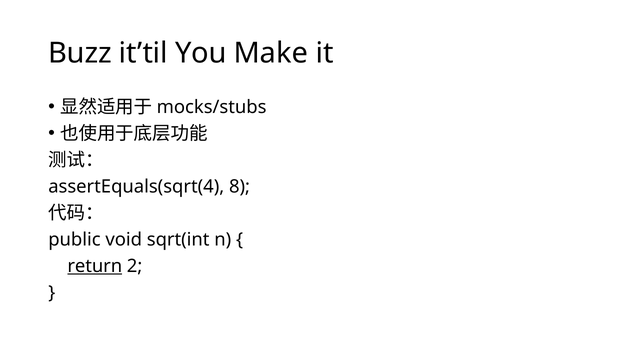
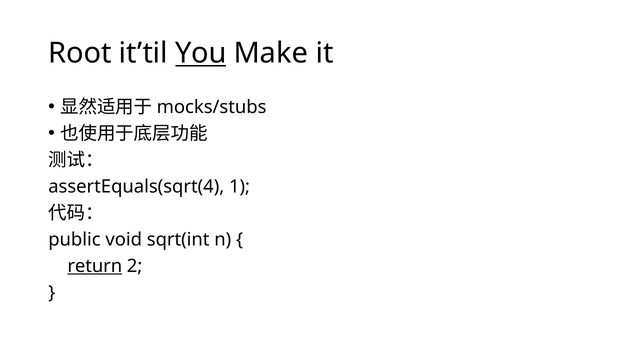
Buzz: Buzz -> Root
You underline: none -> present
8: 8 -> 1
